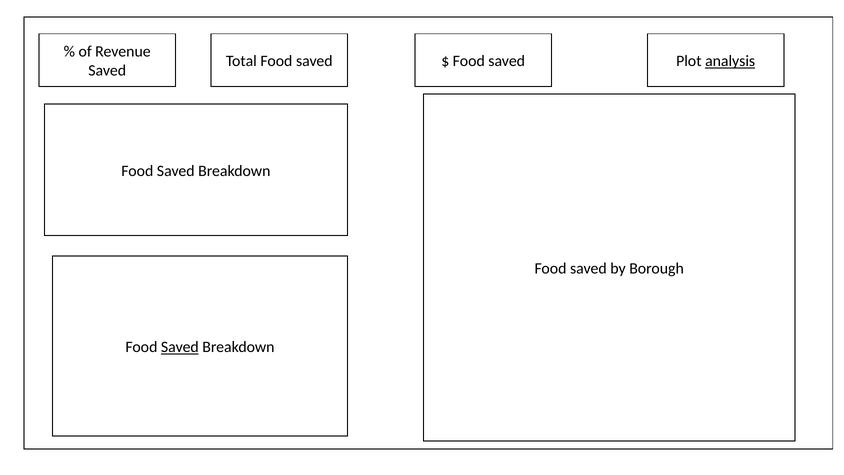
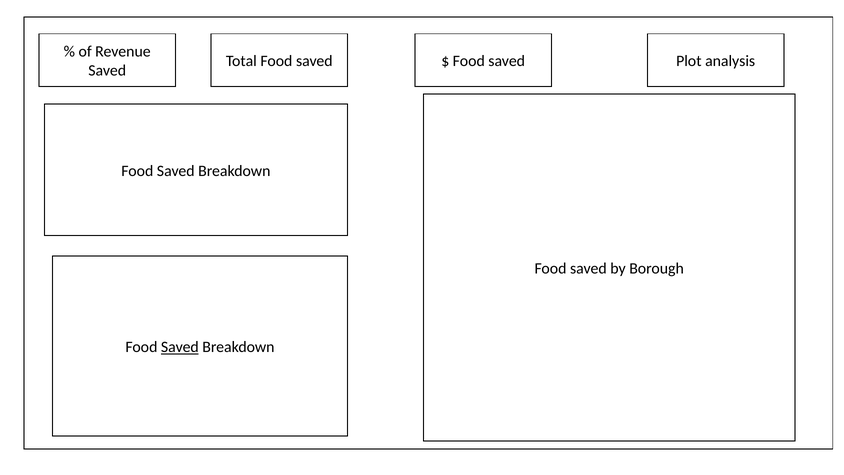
analysis underline: present -> none
